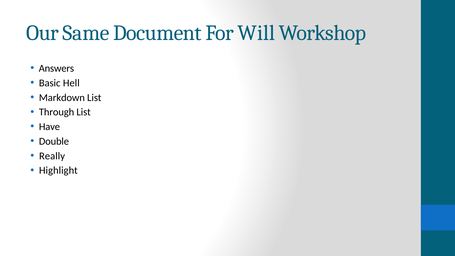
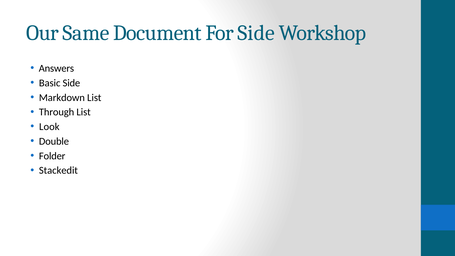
For Will: Will -> Side
Basic Hell: Hell -> Side
Have: Have -> Look
Really: Really -> Folder
Highlight: Highlight -> Stackedit
